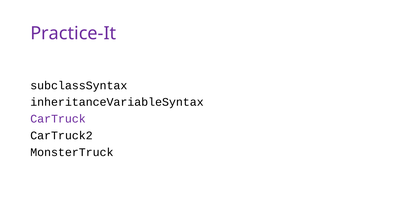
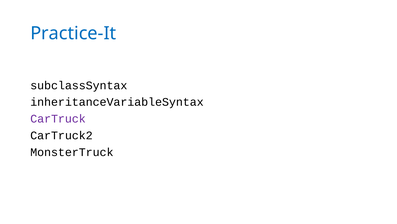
Practice-It colour: purple -> blue
